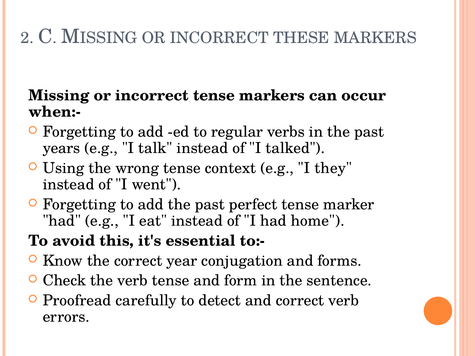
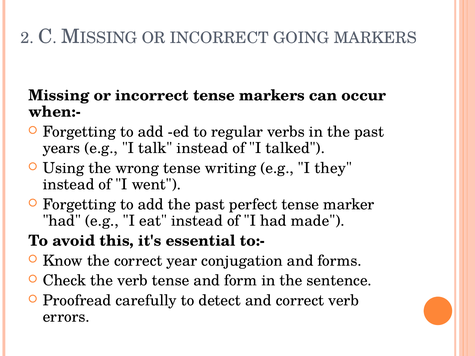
THESE: THESE -> GOING
context: context -> writing
home: home -> made
